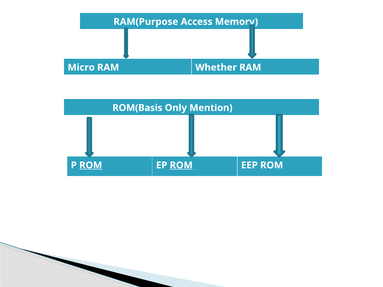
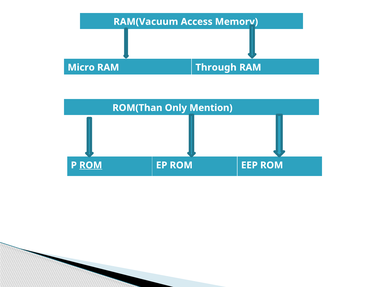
RAM(Purpose: RAM(Purpose -> RAM(Vacuum
Whether: Whether -> Through
ROM(Basis: ROM(Basis -> ROM(Than
ROM at (181, 165) underline: present -> none
